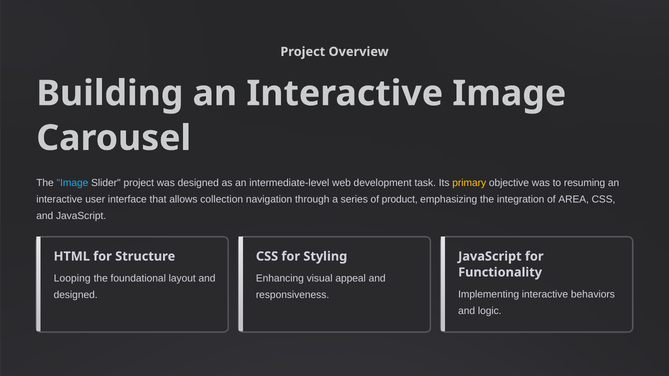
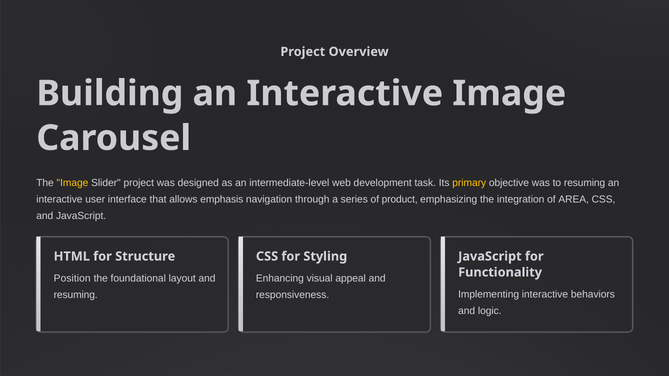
Image at (72, 183) colour: light blue -> yellow
collection: collection -> emphasis
Looping: Looping -> Position
designed at (76, 295): designed -> resuming
